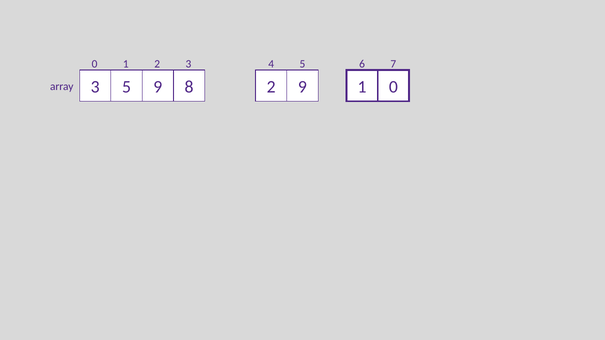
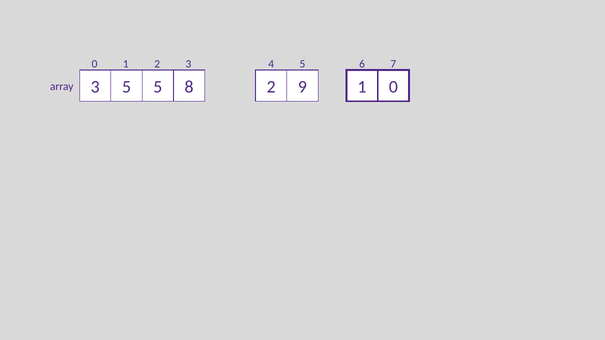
5 9: 9 -> 5
